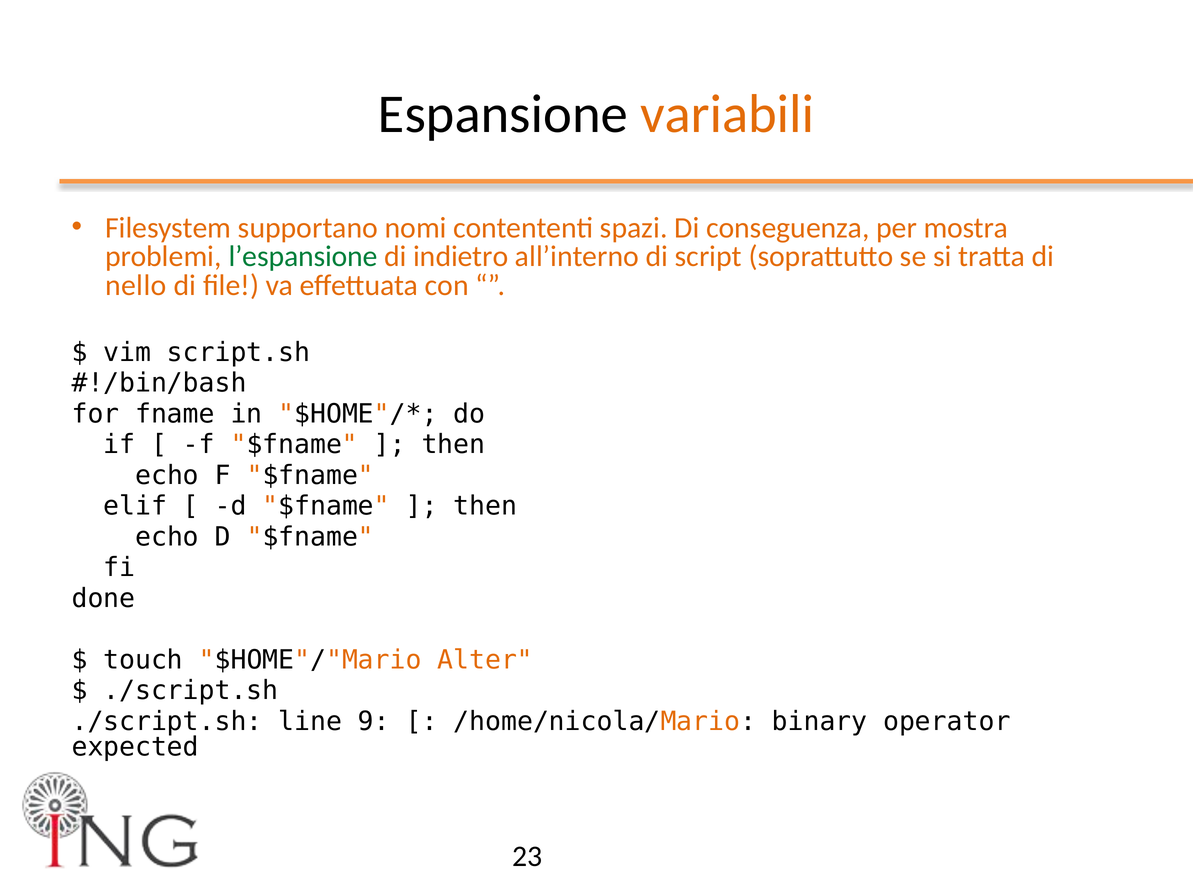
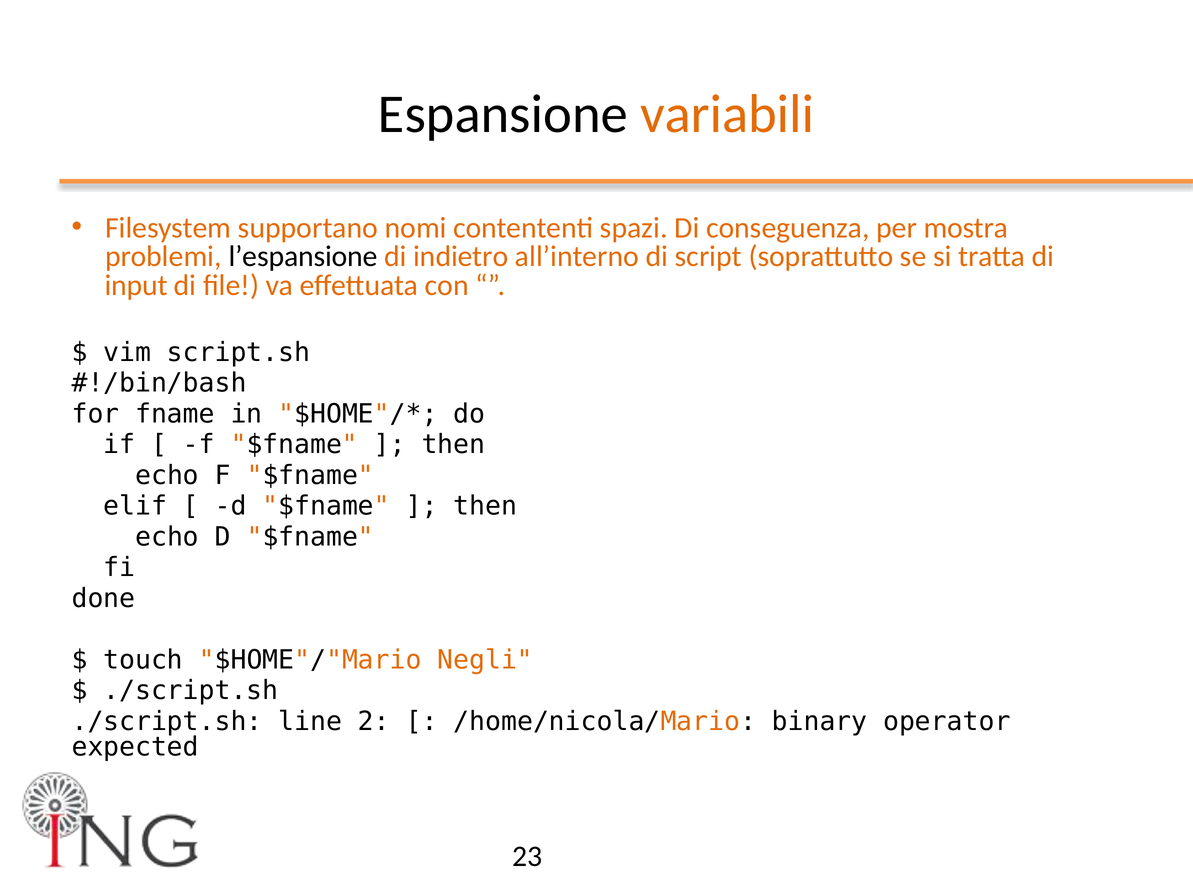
l’espansione colour: green -> black
nello: nello -> input
Alter: Alter -> Negli
9: 9 -> 2
